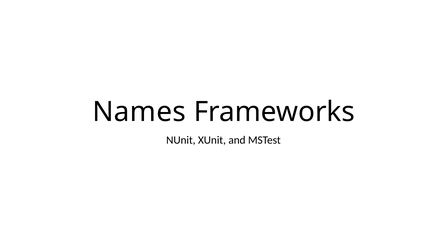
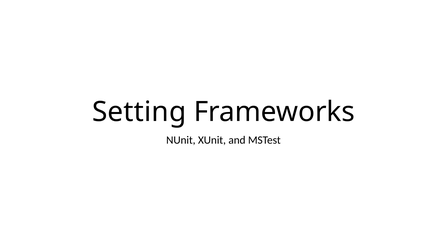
Names: Names -> Setting
